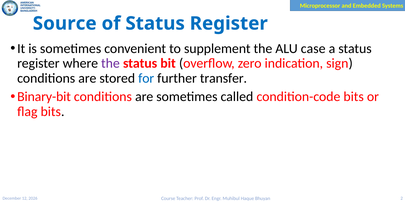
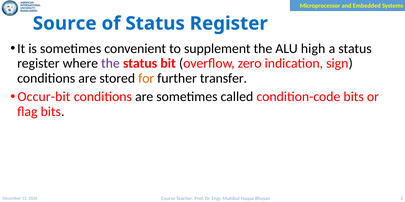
case: case -> high
for colour: blue -> orange
Binary-bit: Binary-bit -> Occur-bit
